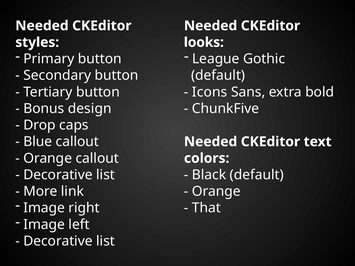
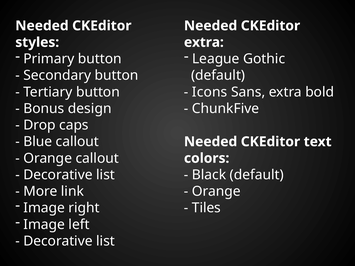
looks at (204, 42): looks -> extra
That: That -> Tiles
